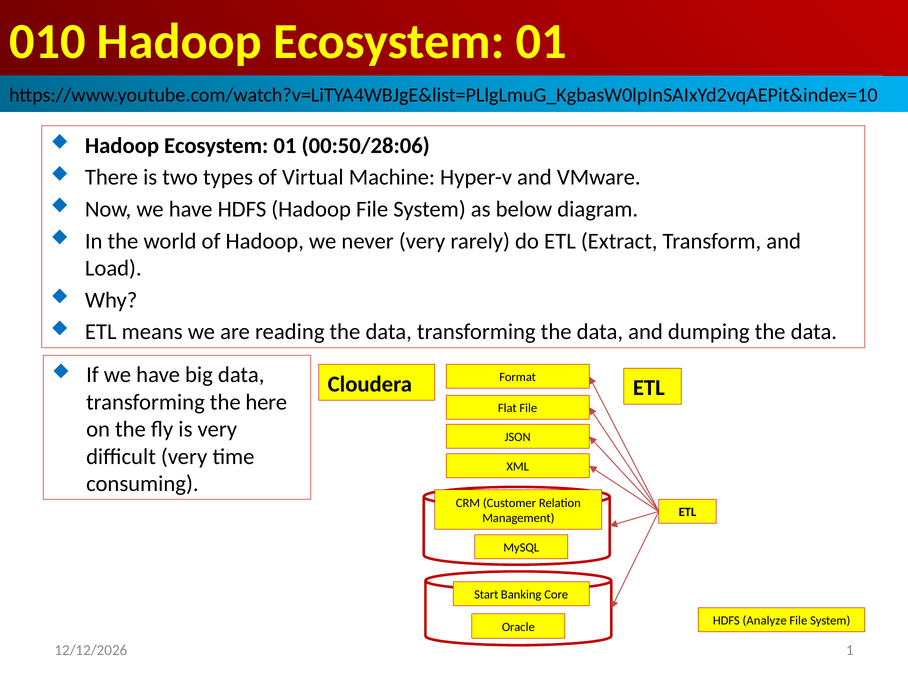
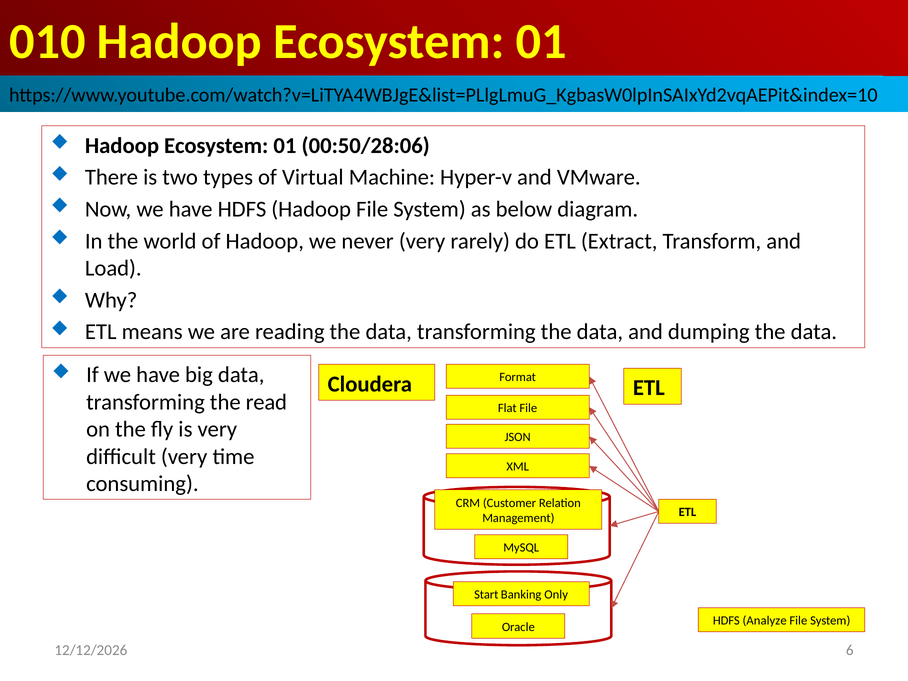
here: here -> read
Core: Core -> Only
1: 1 -> 6
